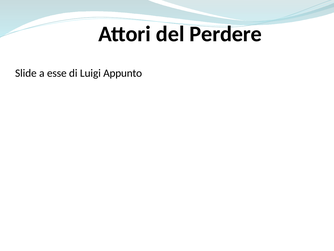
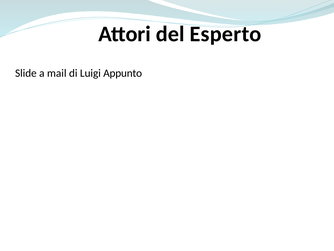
Perdere: Perdere -> Esperto
esse: esse -> mail
